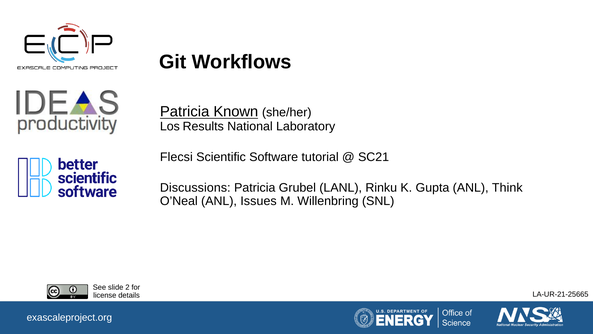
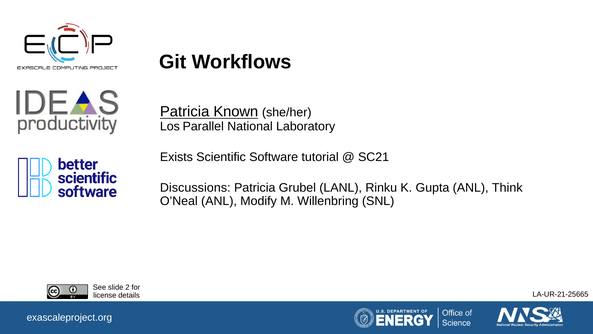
Results: Results -> Parallel
Flecsi: Flecsi -> Exists
Issues: Issues -> Modify
